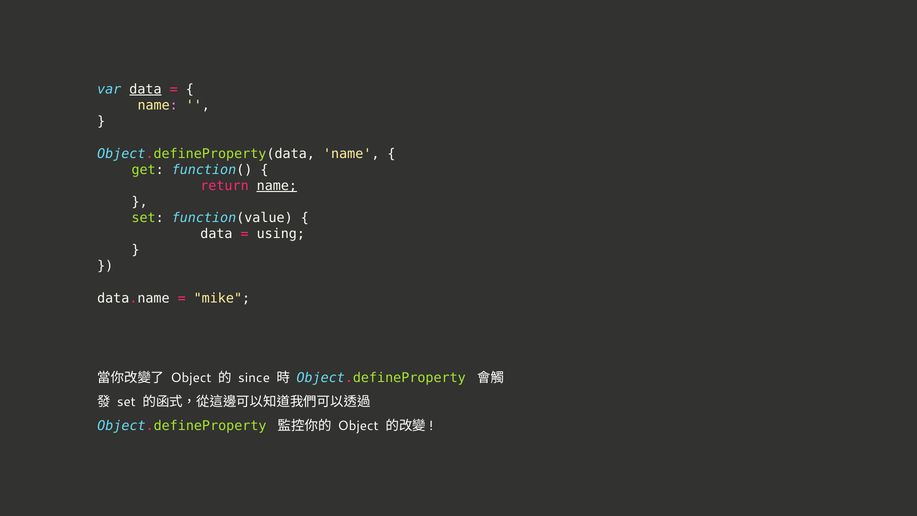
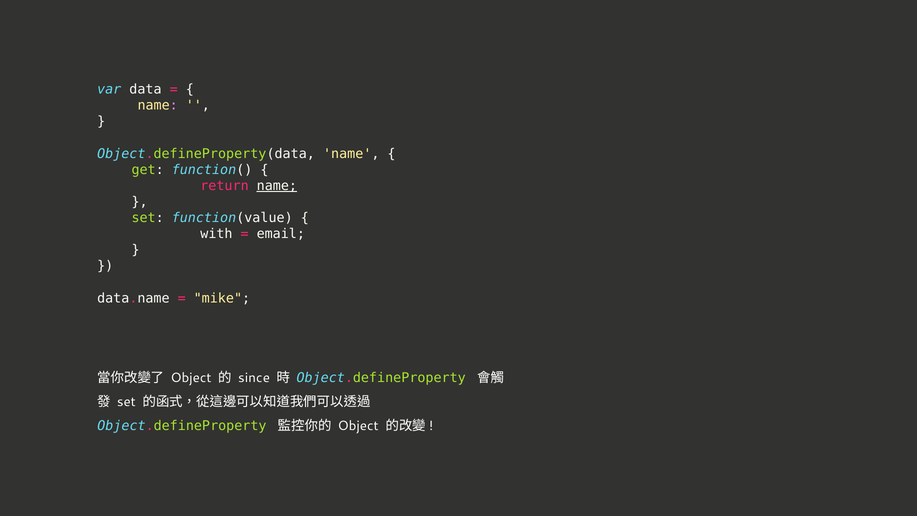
data at (145, 89) underline: present -> none
data at (216, 234): data -> with
using: using -> email
